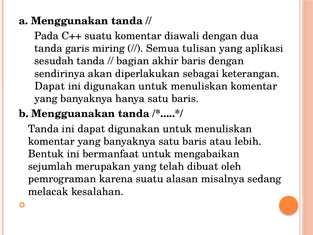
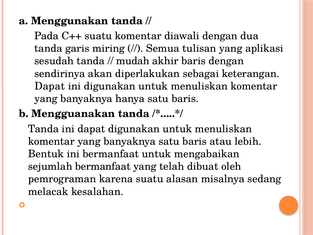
bagian: bagian -> mudah
sejumlah merupakan: merupakan -> bermanfaat
